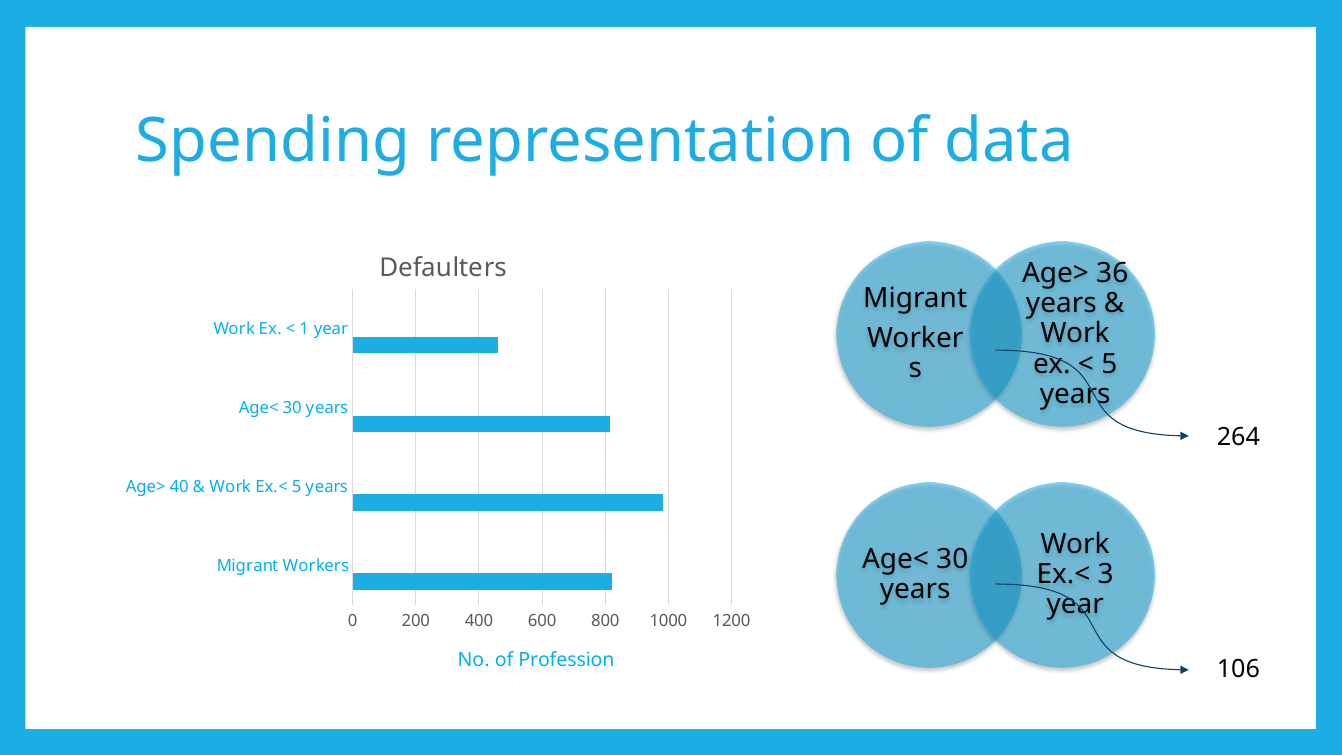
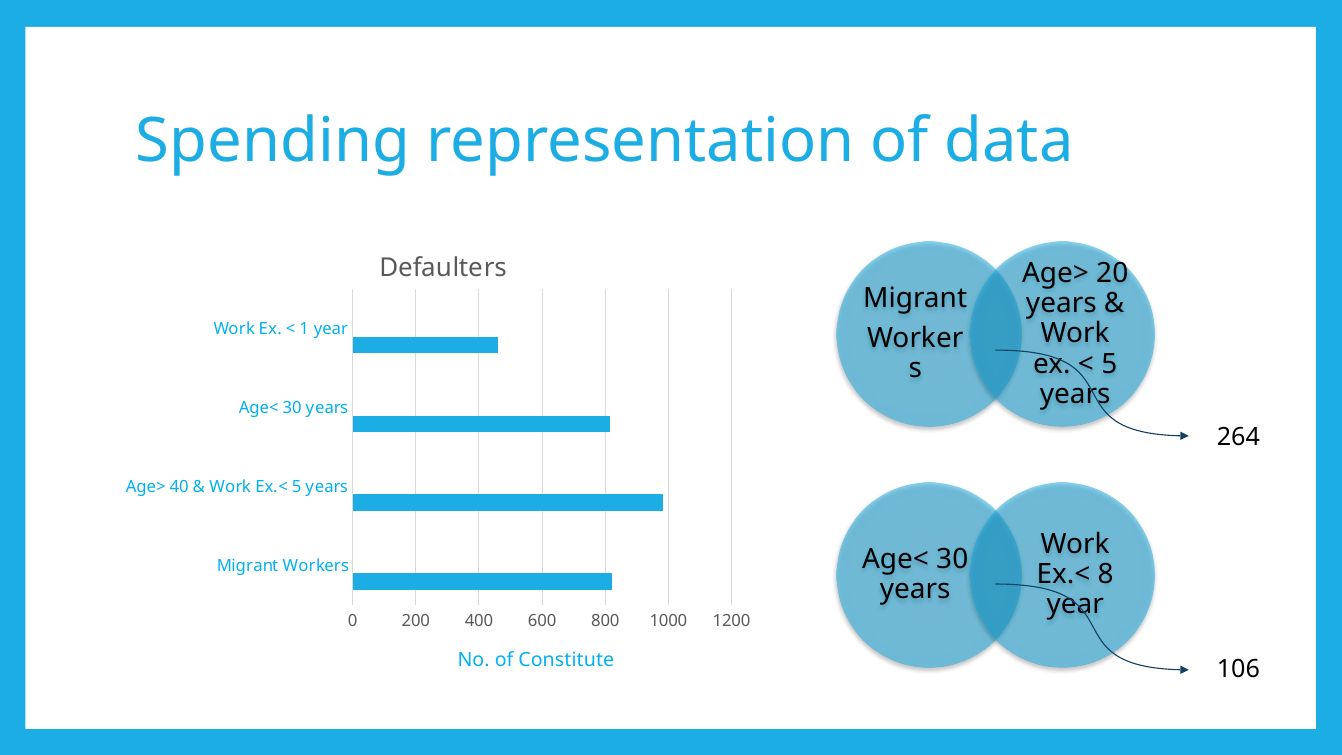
36: 36 -> 20
3: 3 -> 8
Profession: Profession -> Constitute
